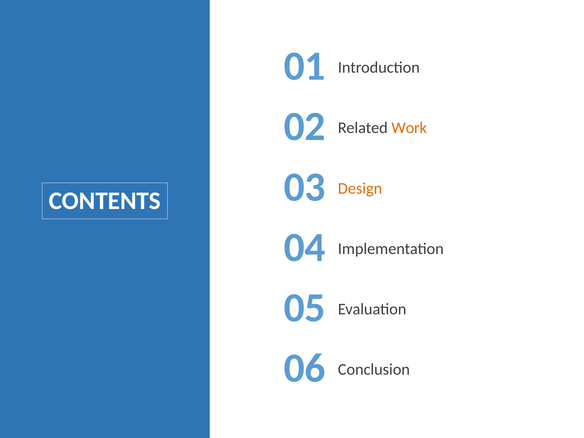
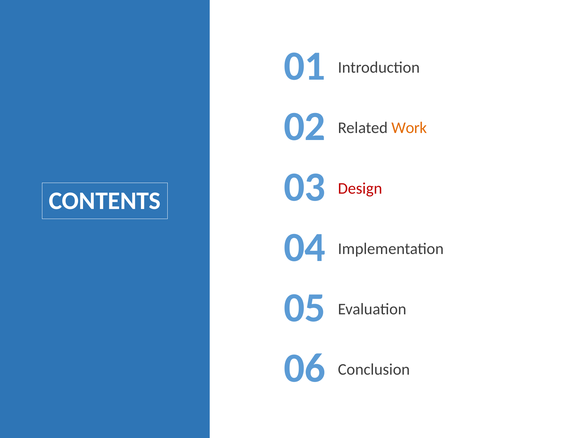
Design colour: orange -> red
